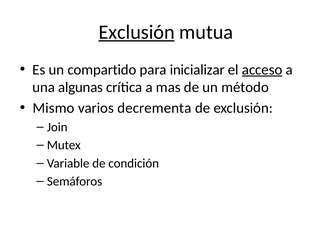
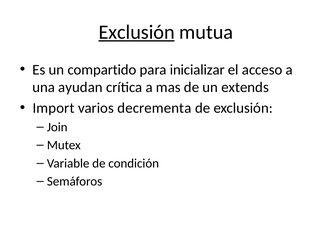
acceso underline: present -> none
algunas: algunas -> ayudan
método: método -> extends
Mismo: Mismo -> Import
